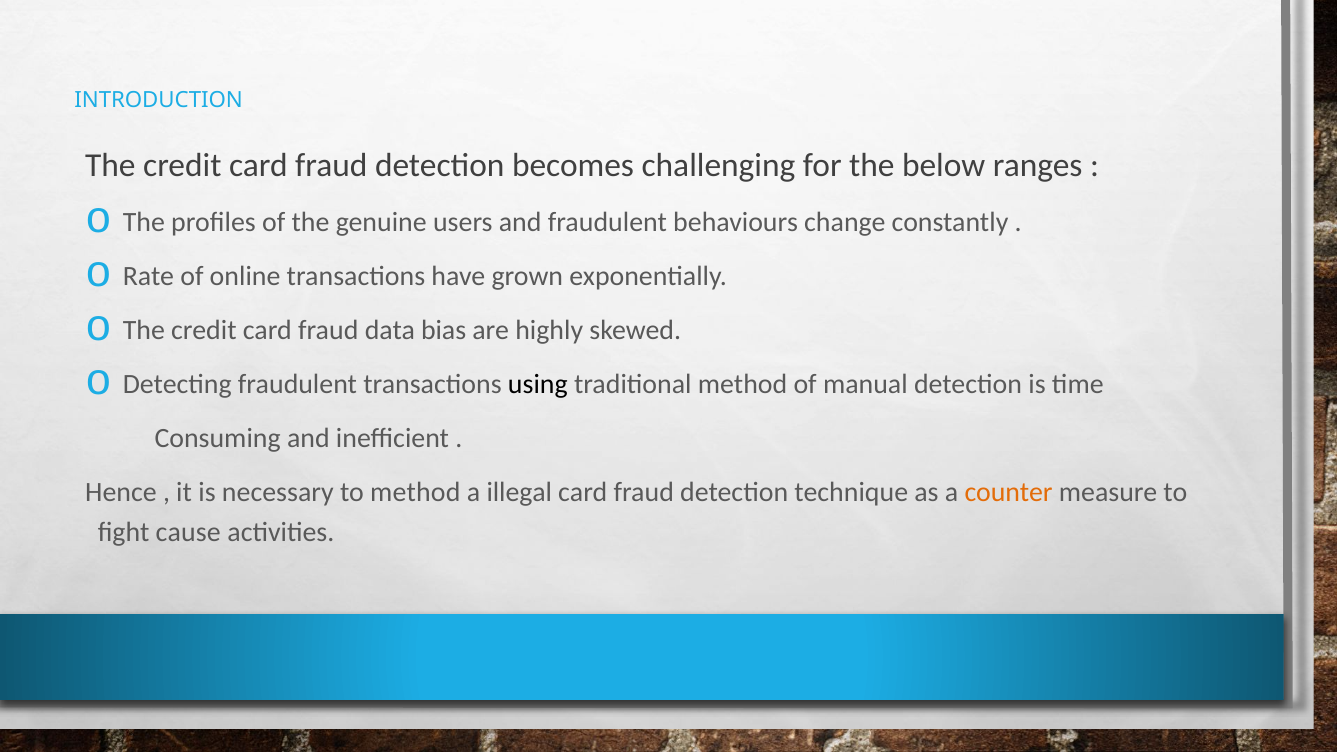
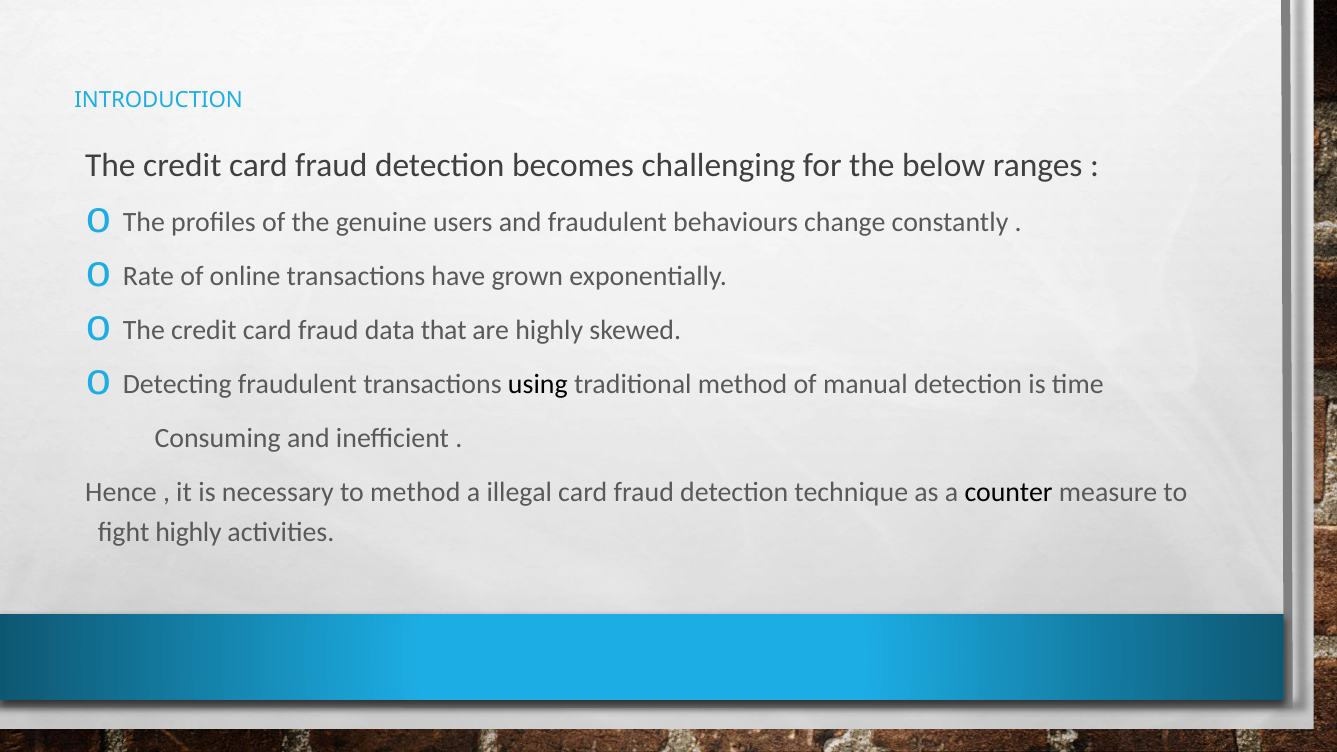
bias: bias -> that
counter colour: orange -> black
fight cause: cause -> highly
